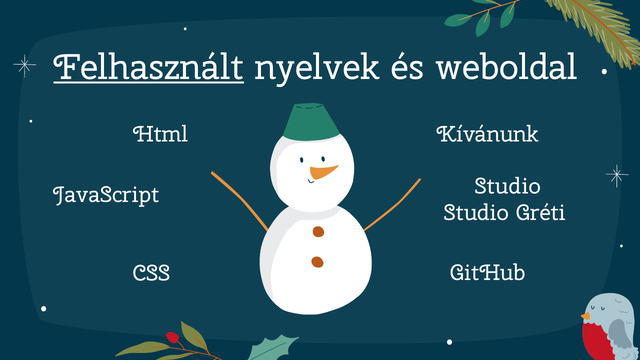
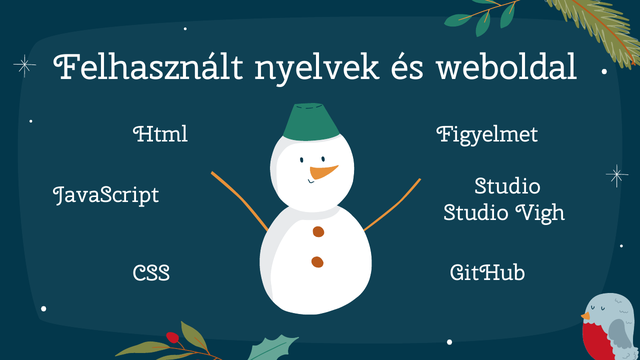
Felhasznált underline: present -> none
Kívánunk: Kívánunk -> Figyelmet
Gréti: Gréti -> Vigh
